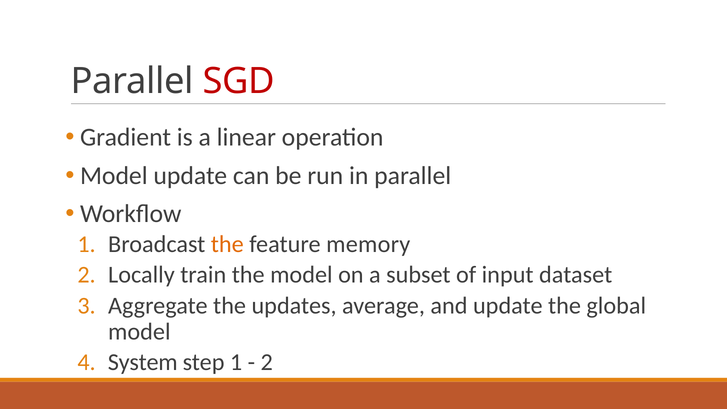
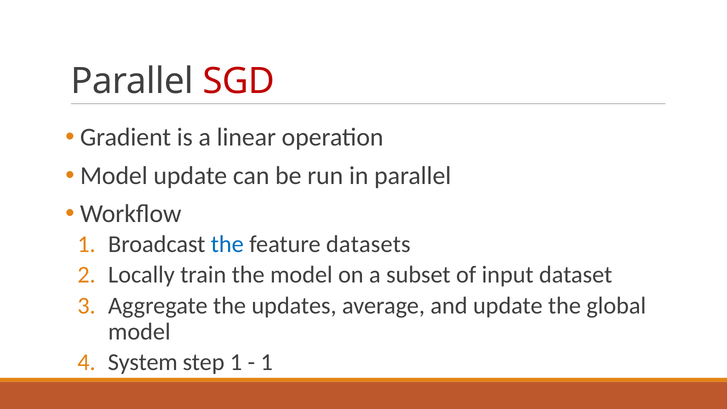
the at (227, 244) colour: orange -> blue
memory: memory -> datasets
2 at (267, 362): 2 -> 1
